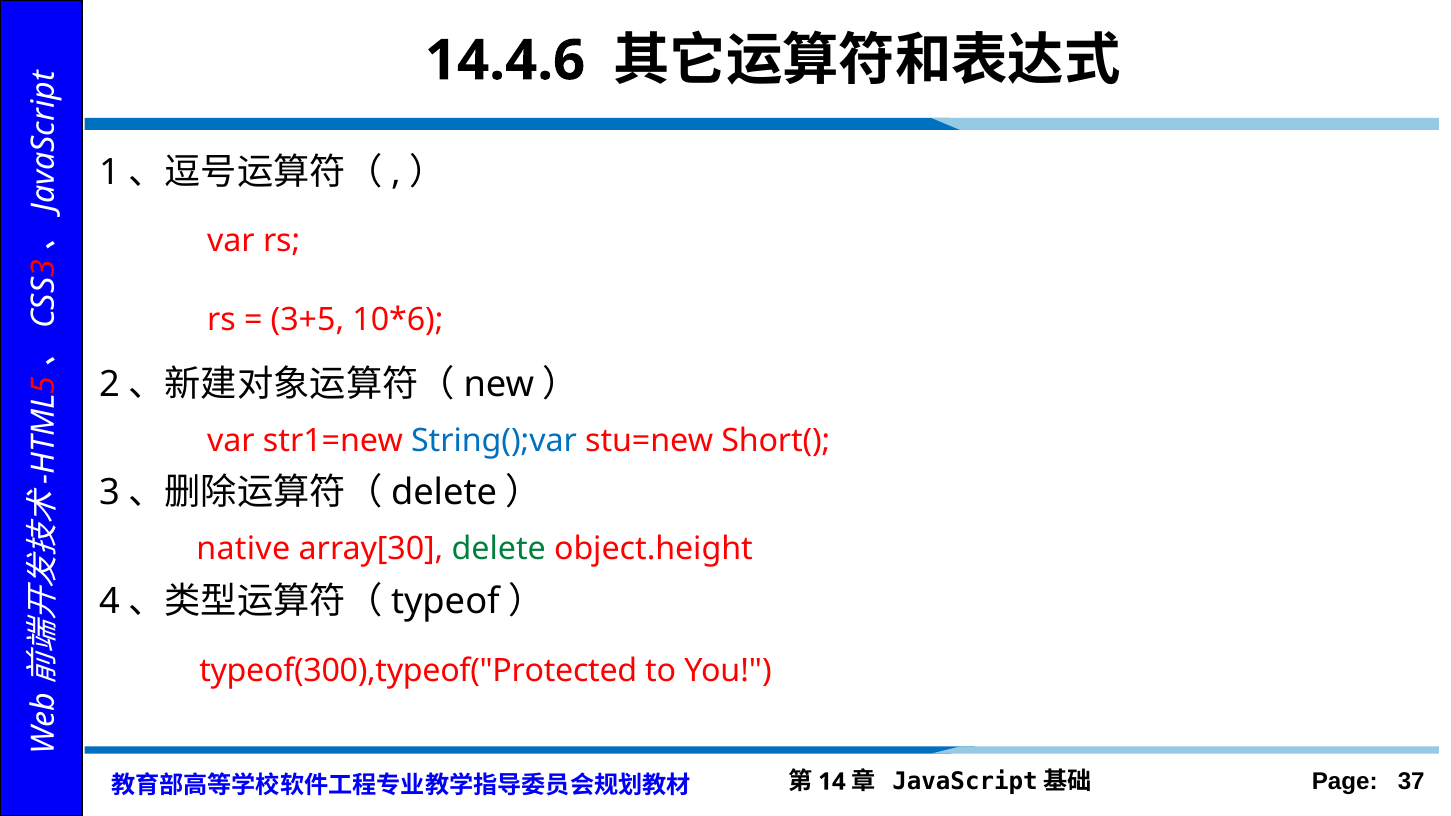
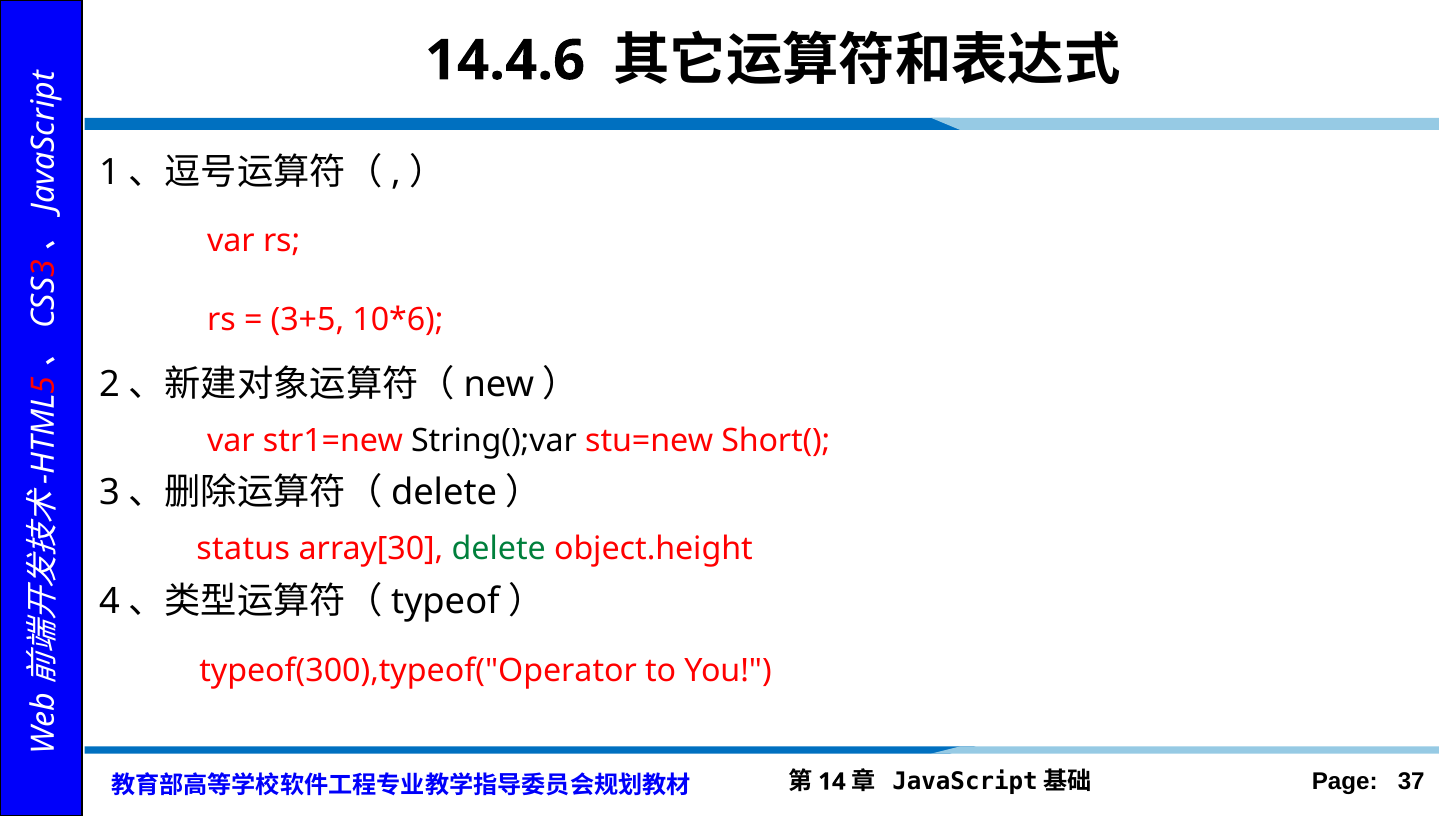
String();var colour: blue -> black
native: native -> status
typeof(300),typeof("Protected: typeof(300),typeof("Protected -> typeof(300),typeof("Operator
